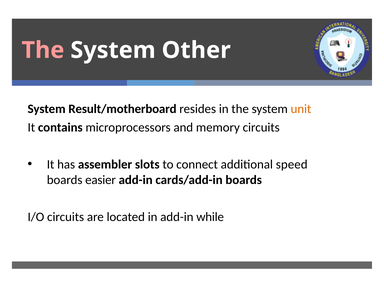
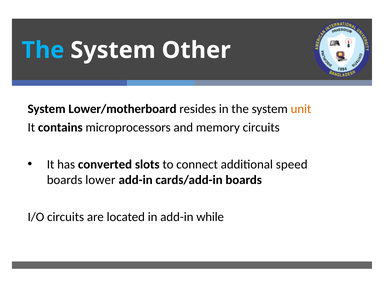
The at (43, 50) colour: pink -> light blue
Result/motherboard: Result/motherboard -> Lower/motherboard
assembler: assembler -> converted
easier: easier -> lower
